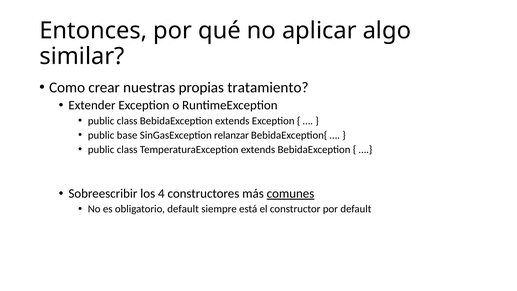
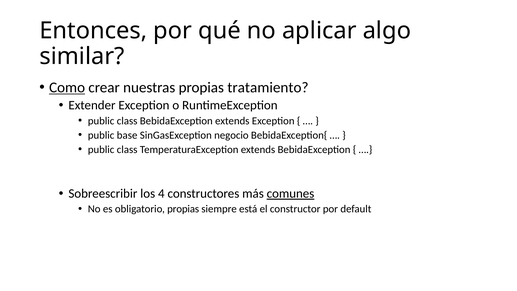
Como underline: none -> present
relanzar: relanzar -> negocio
obligatorio default: default -> propias
